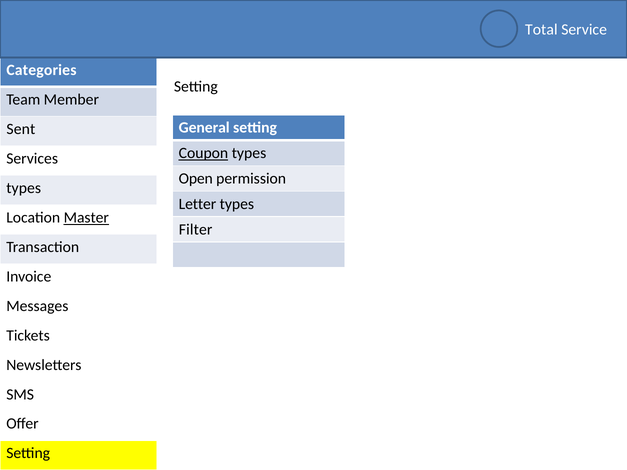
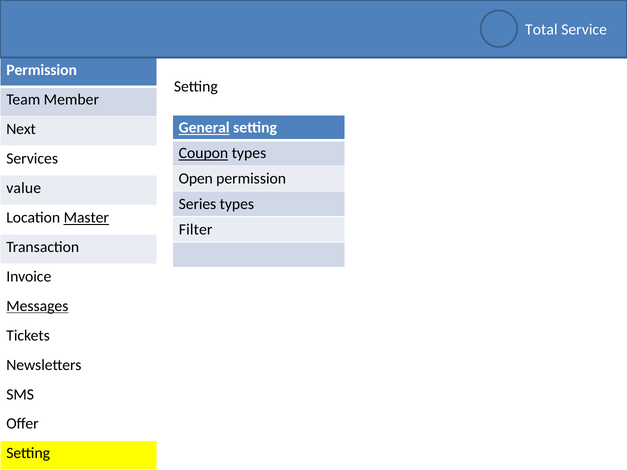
Categories at (41, 70): Categories -> Permission
General underline: none -> present
Sent: Sent -> Next
types at (24, 188): types -> value
Letter: Letter -> Series
Messages underline: none -> present
